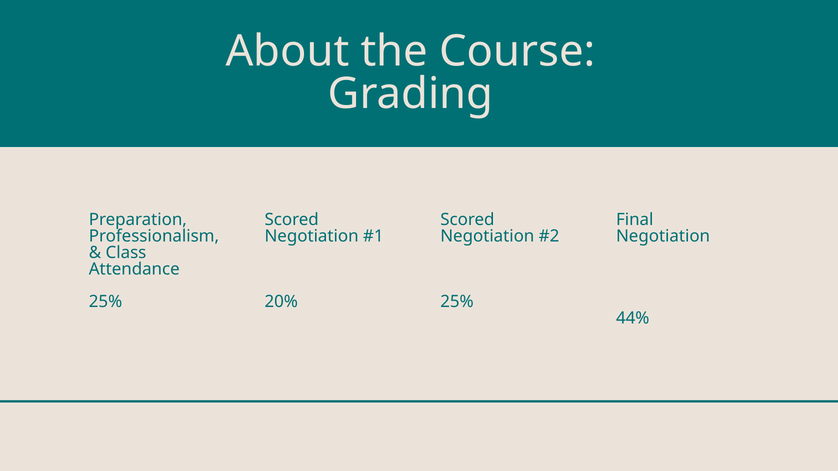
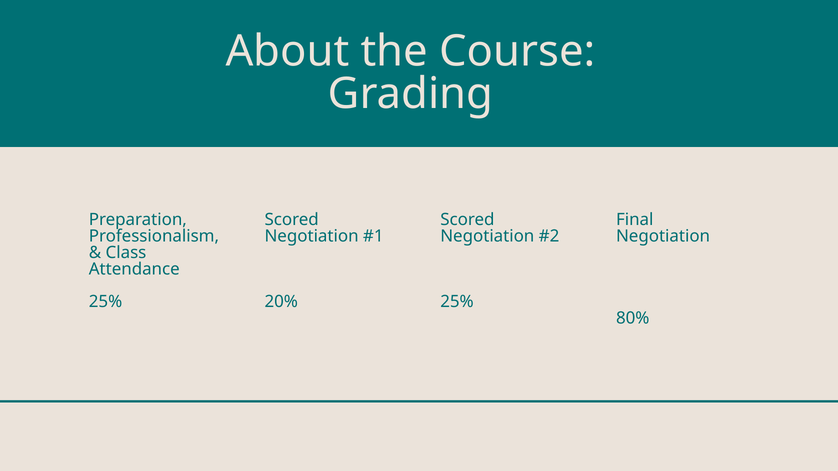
44%: 44% -> 80%
